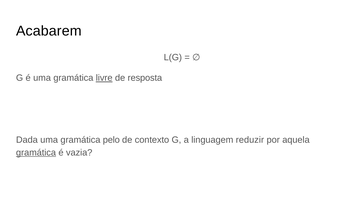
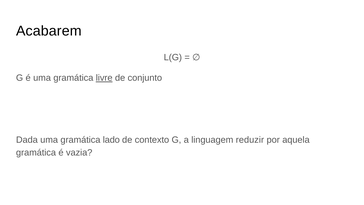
resposta: resposta -> conjunto
pelo: pelo -> lado
gramática at (36, 152) underline: present -> none
